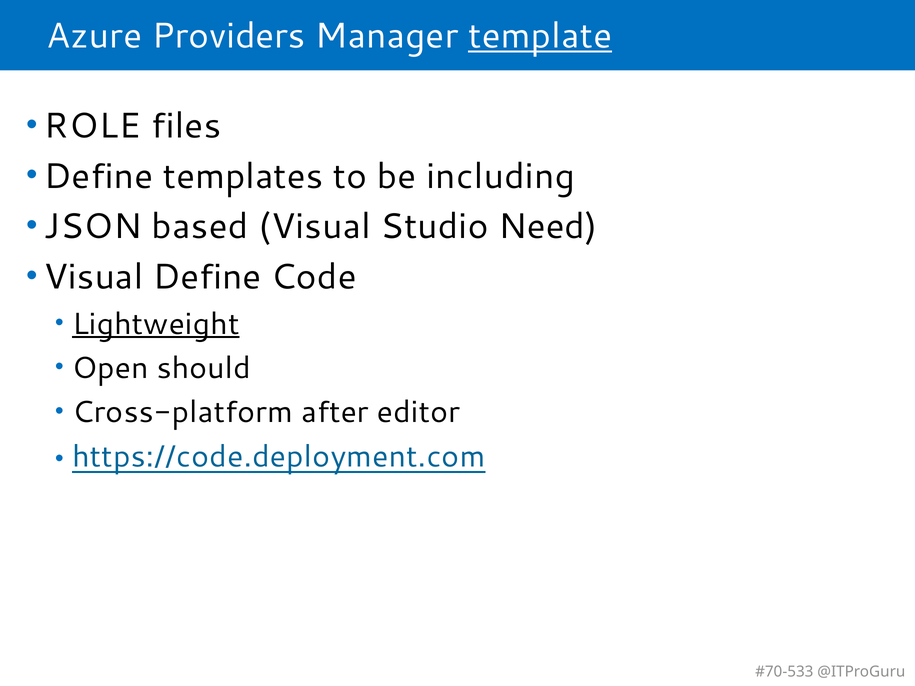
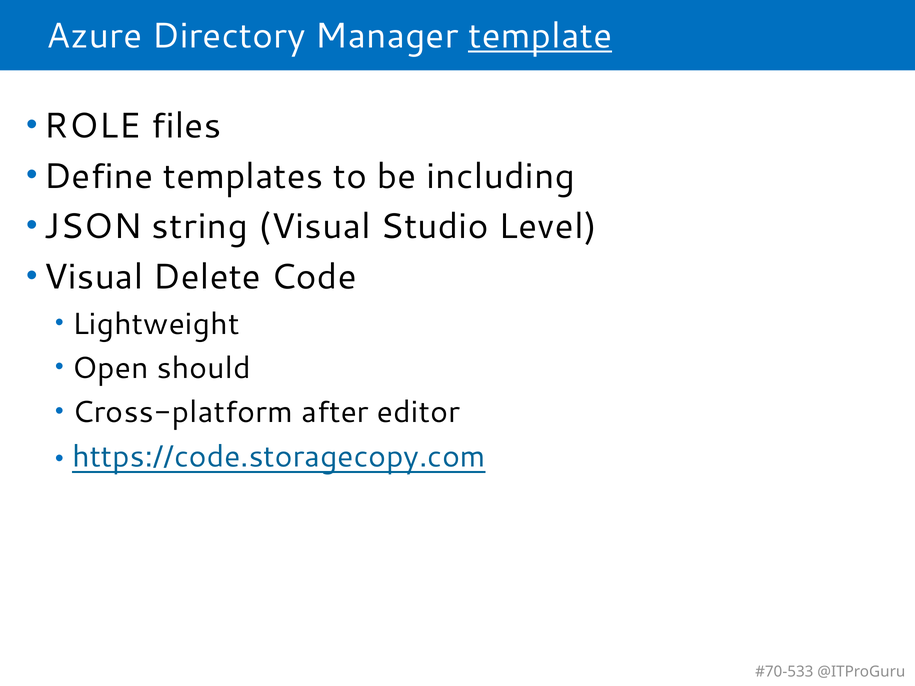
Providers: Providers -> Directory
based: based -> string
Need: Need -> Level
Visual Define: Define -> Delete
Lightweight underline: present -> none
https://code.deployment.com: https://code.deployment.com -> https://code.storagecopy.com
